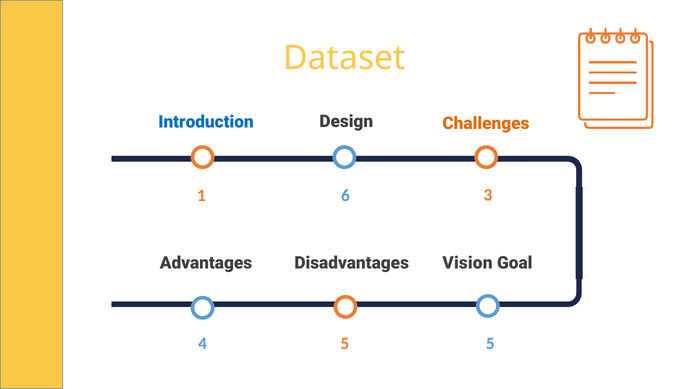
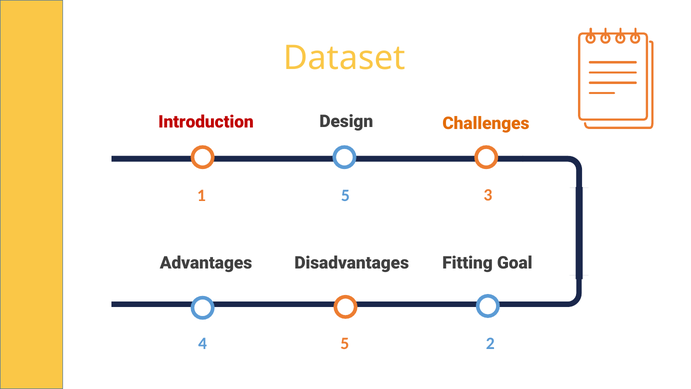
Introduction colour: blue -> red
1 6: 6 -> 5
Vision: Vision -> Fitting
5 5: 5 -> 2
